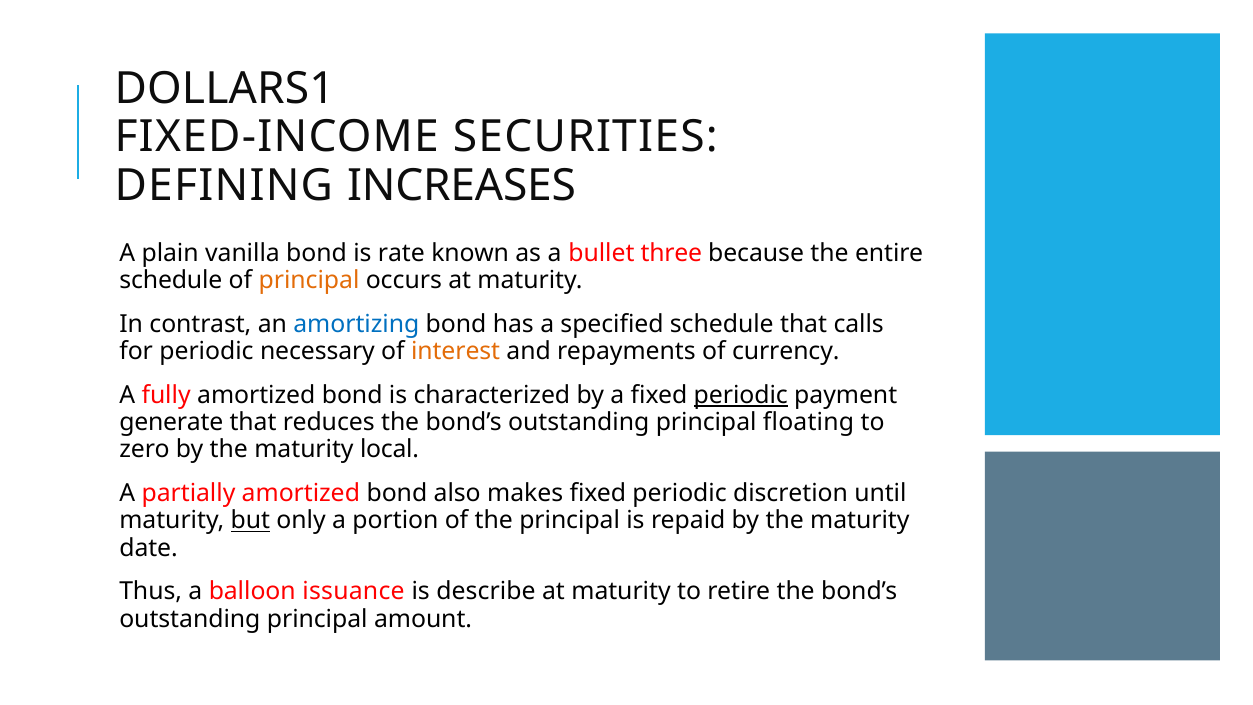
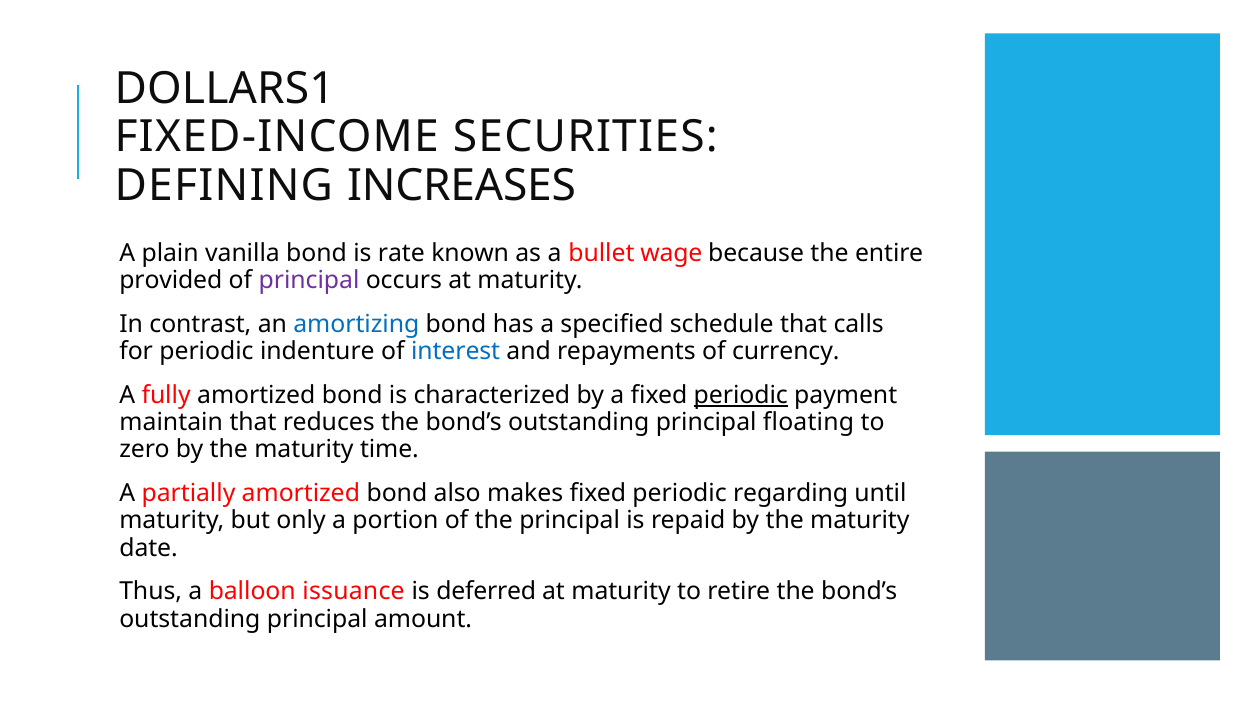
three: three -> wage
schedule at (171, 281): schedule -> provided
principal at (309, 281) colour: orange -> purple
necessary: necessary -> indenture
interest colour: orange -> blue
generate: generate -> maintain
local: local -> time
discretion: discretion -> regarding
but underline: present -> none
describe: describe -> deferred
